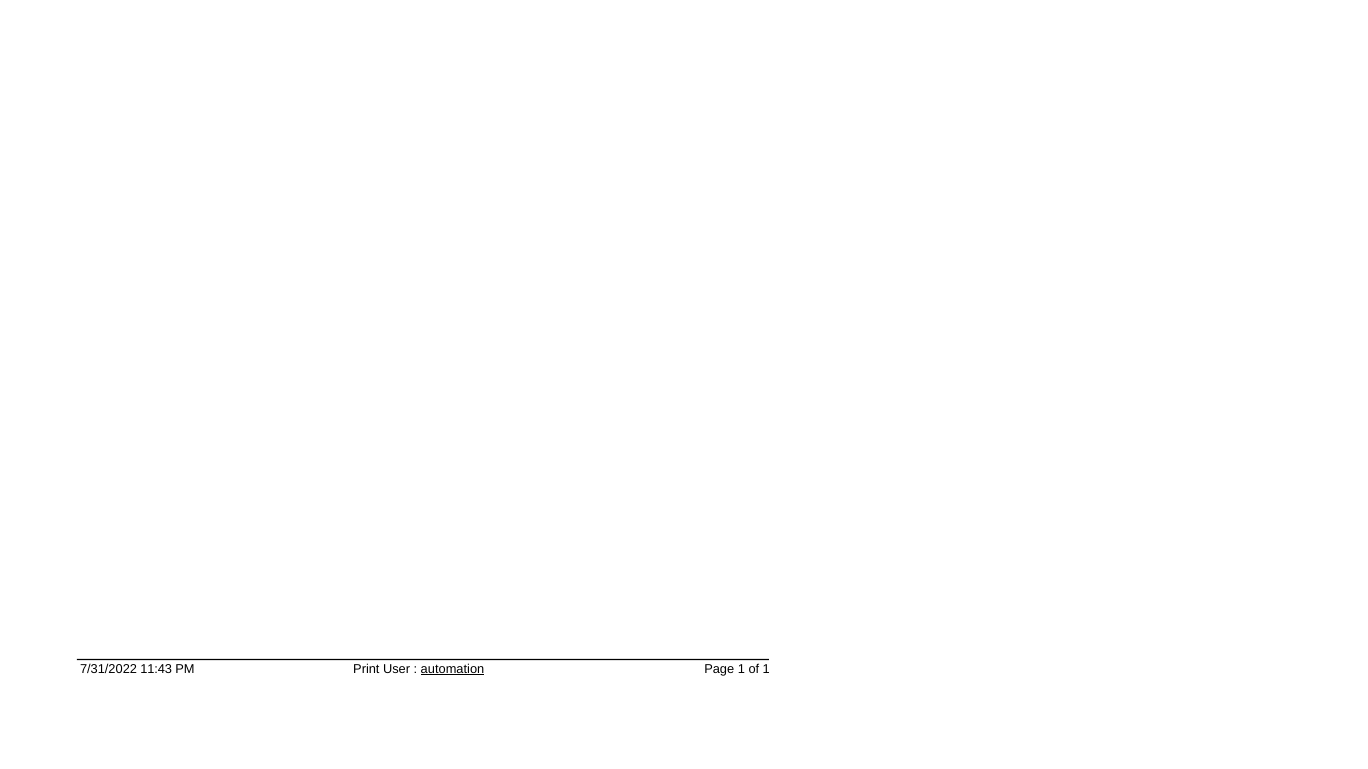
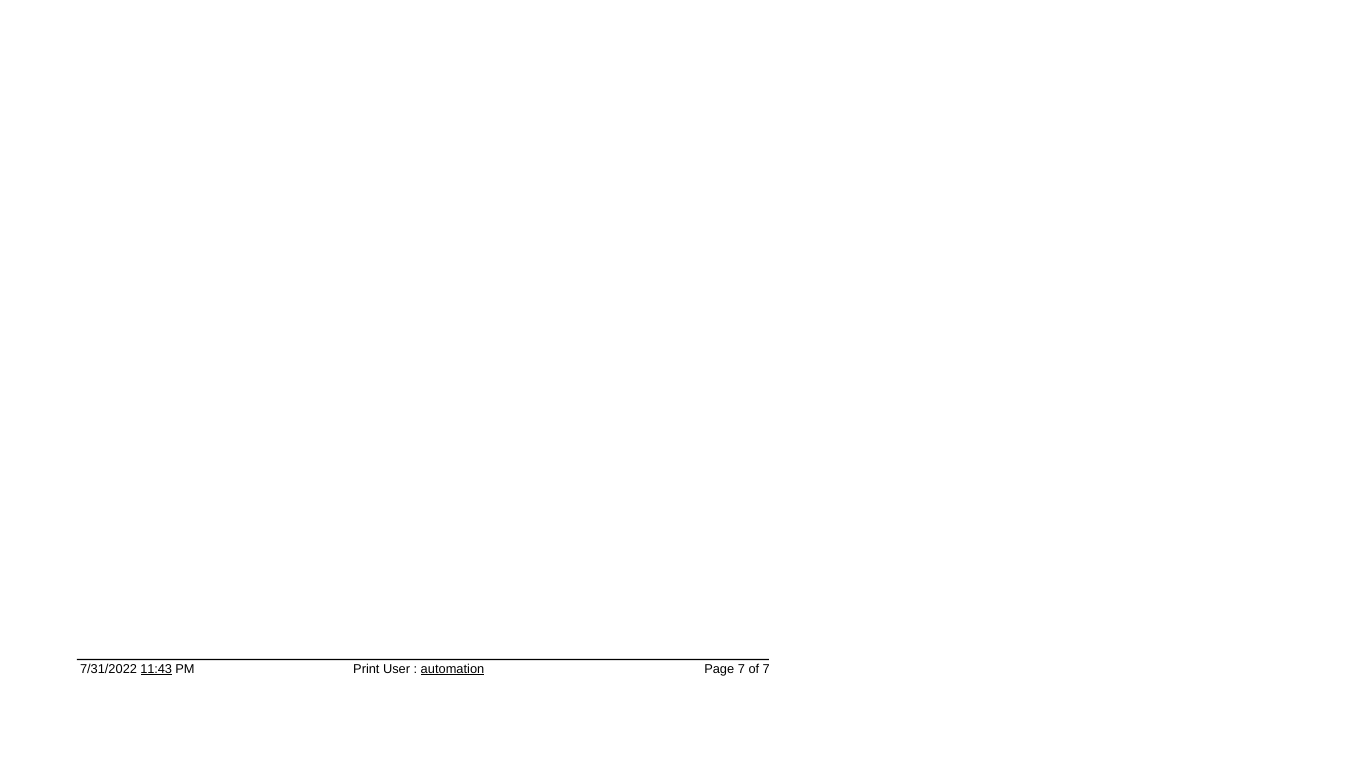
11:43 underline: none -> present
Page 1: 1 -> 7
of 1: 1 -> 7
